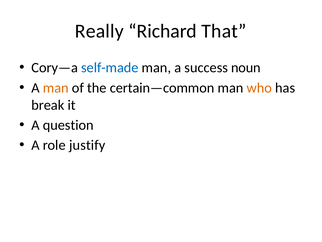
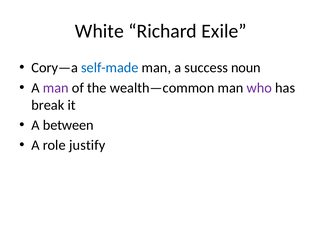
Really: Really -> White
That: That -> Exile
man at (56, 88) colour: orange -> purple
certain—common: certain—common -> wealth—common
who colour: orange -> purple
question: question -> between
